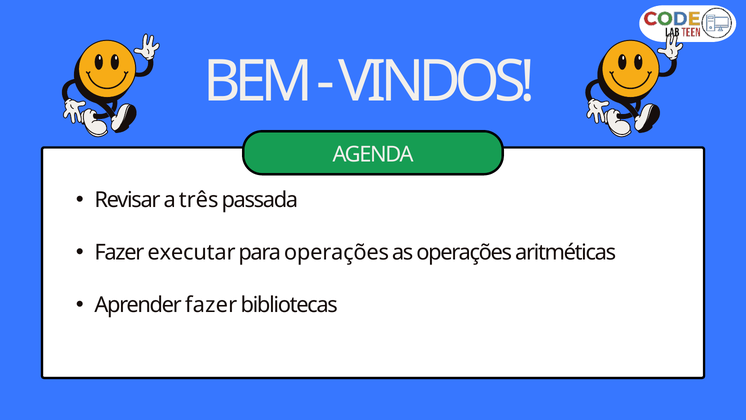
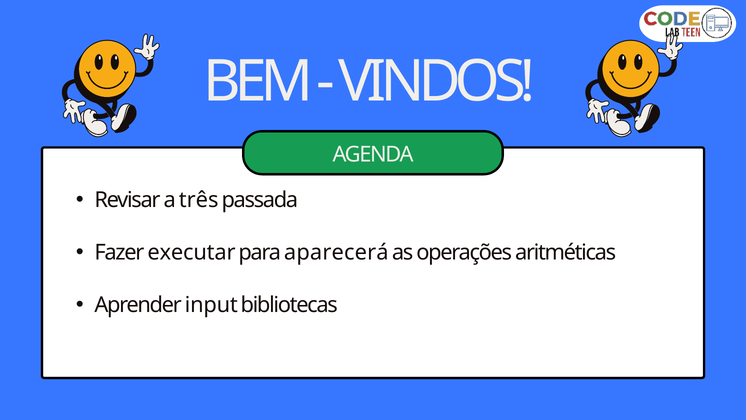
para operações: operações -> aparecerá
Aprender fazer: fazer -> input
